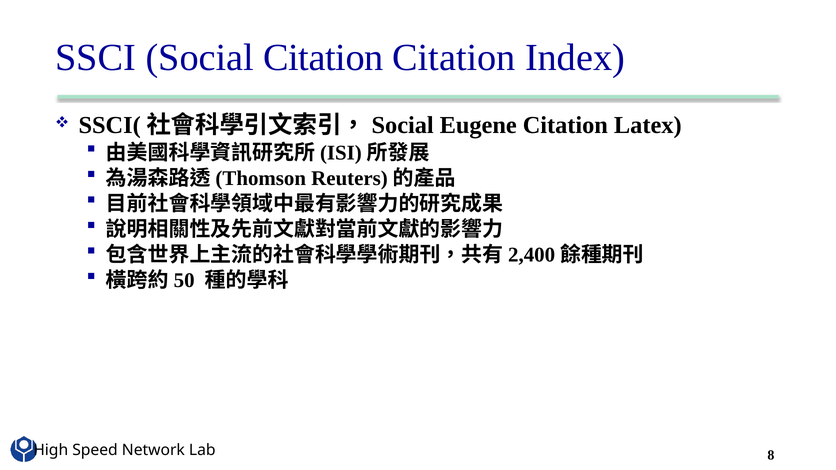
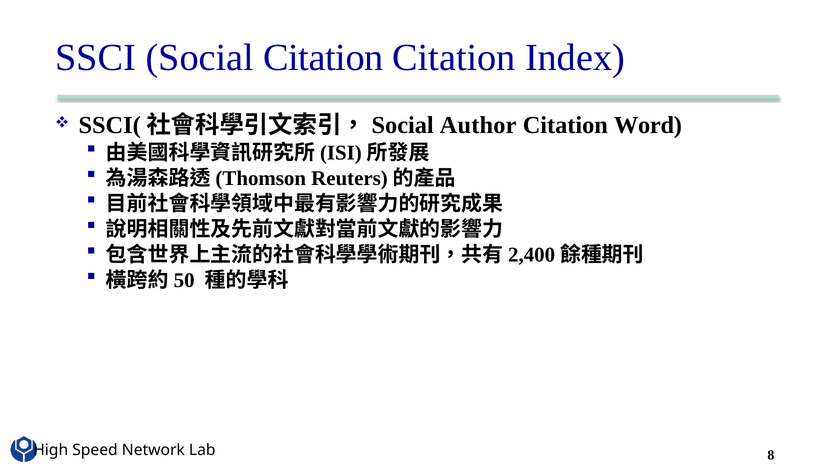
Eugene: Eugene -> Author
Latex: Latex -> Word
